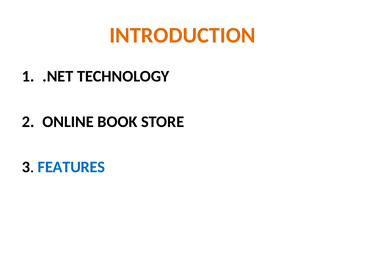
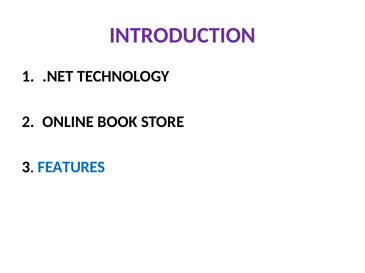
INTRODUCTION colour: orange -> purple
